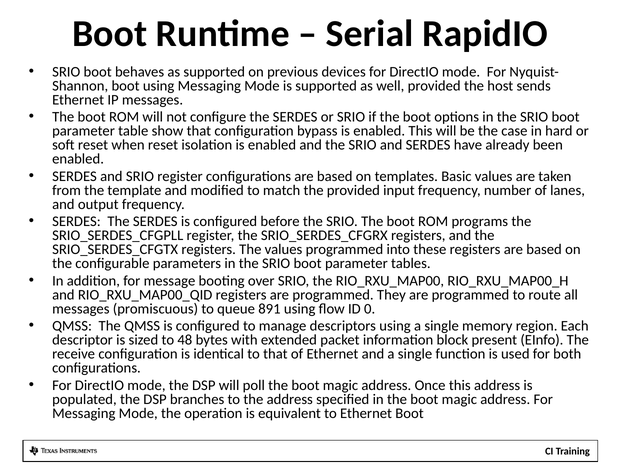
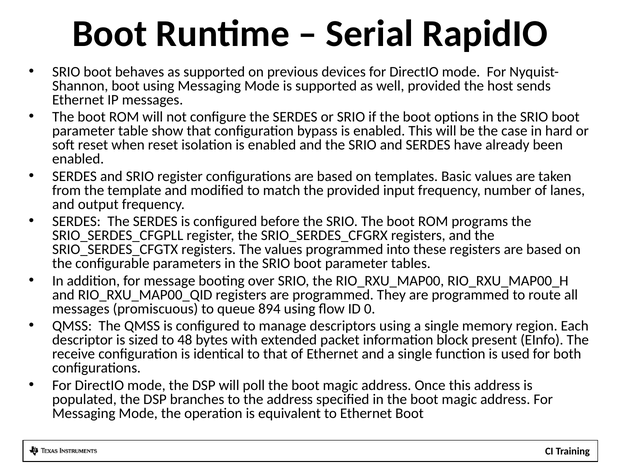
891: 891 -> 894
